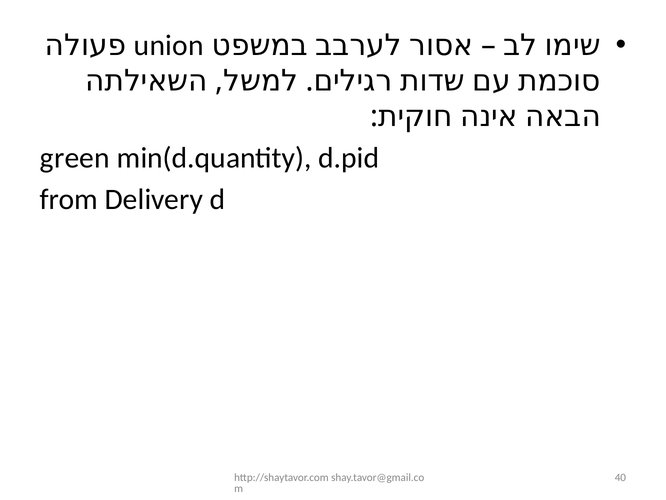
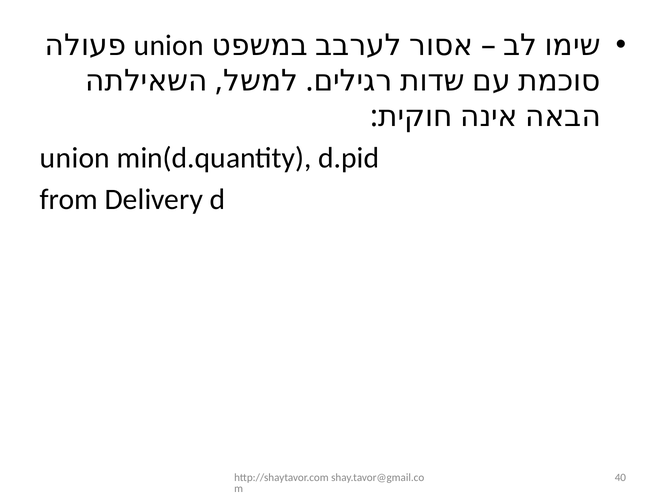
green at (75, 158): green -> union
